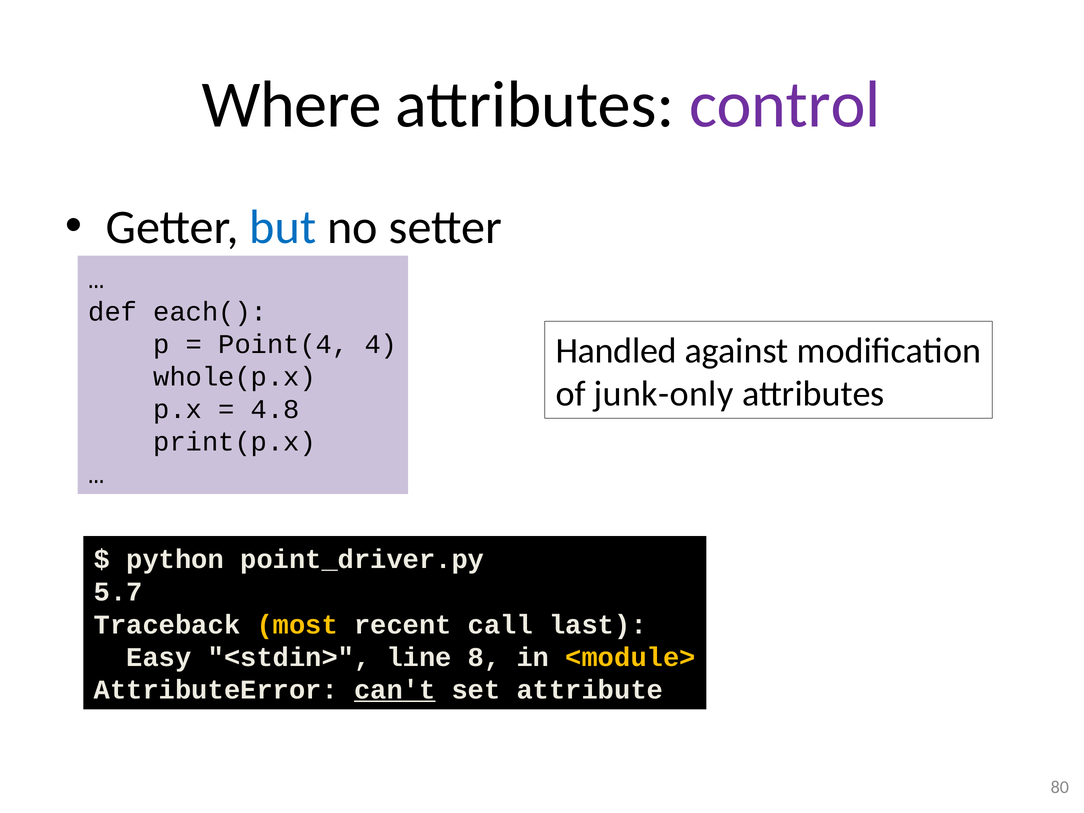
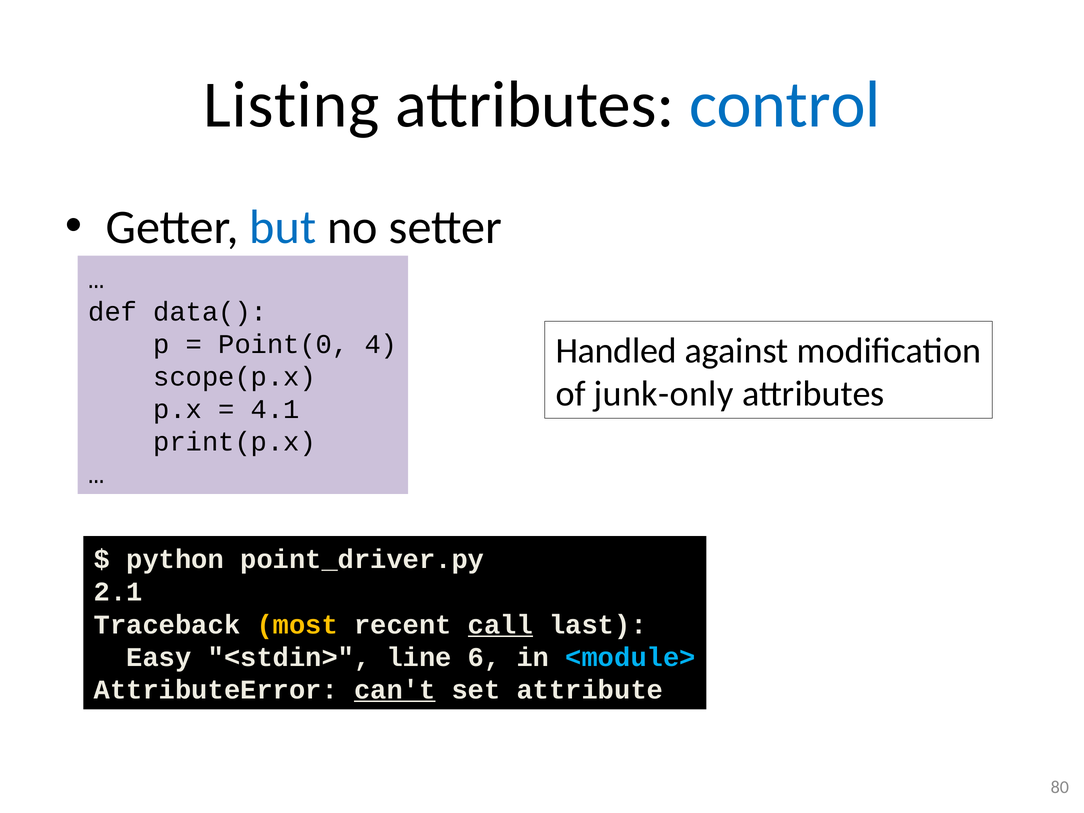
Where: Where -> Listing
control colour: purple -> blue
each(: each( -> data(
Point(4: Point(4 -> Point(0
whole(p.x: whole(p.x -> scope(p.x
4.8: 4.8 -> 4.1
5.7: 5.7 -> 2.1
call underline: none -> present
8: 8 -> 6
<module> colour: yellow -> light blue
